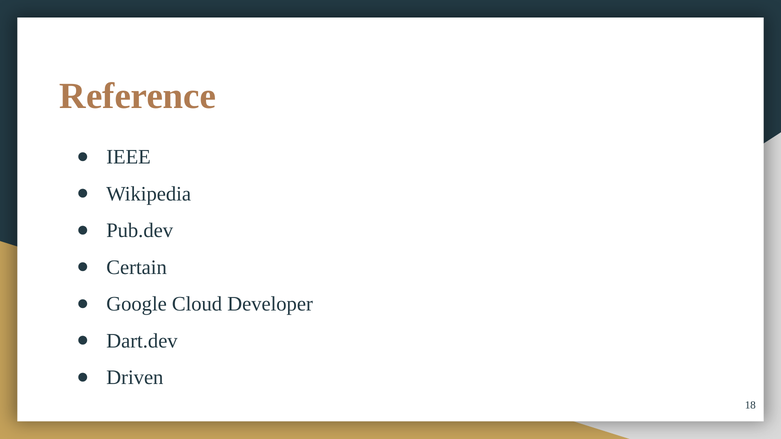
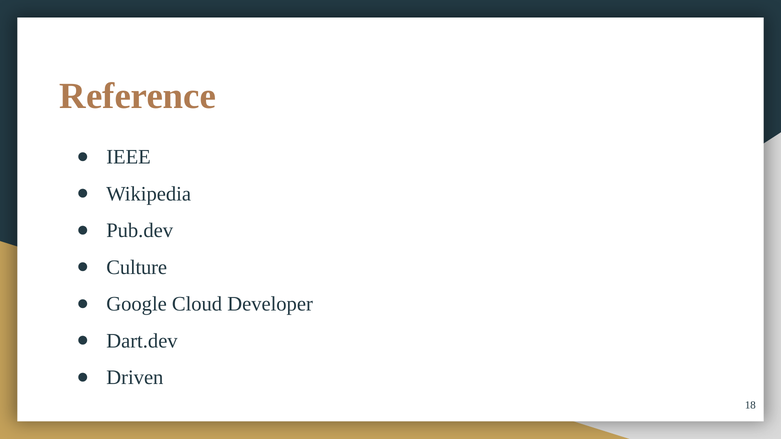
Certain: Certain -> Culture
